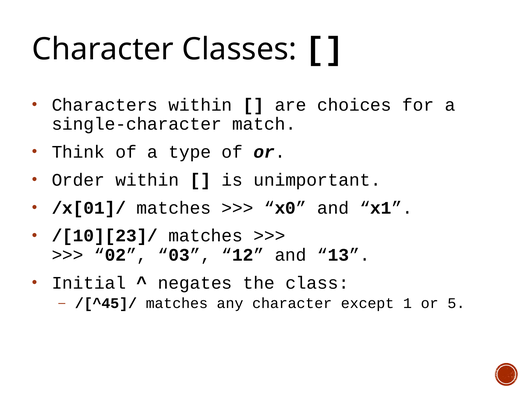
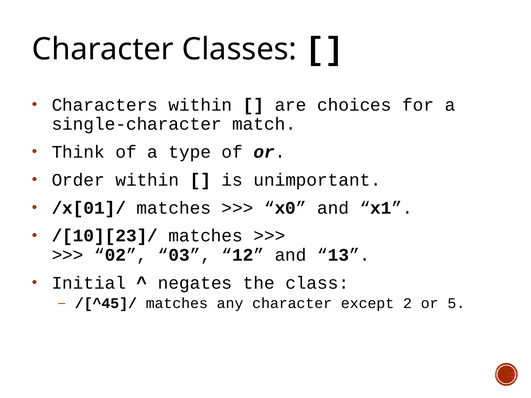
1: 1 -> 2
